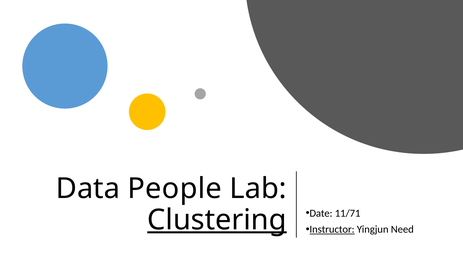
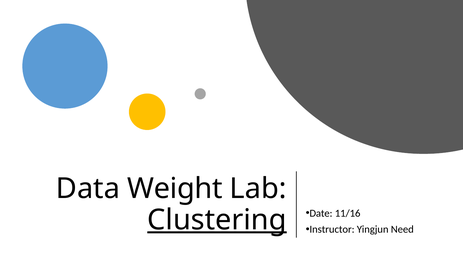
People: People -> Weight
11/71: 11/71 -> 11/16
Instructor underline: present -> none
